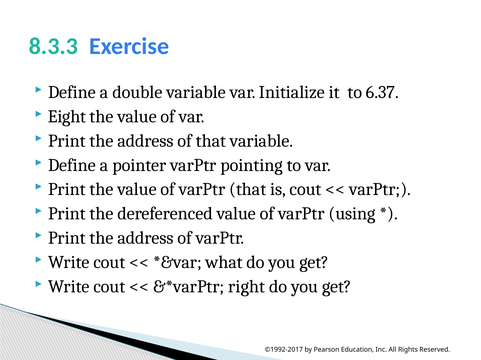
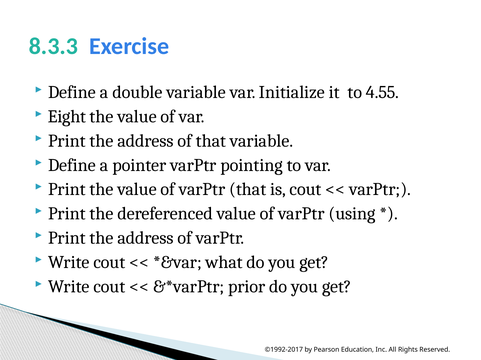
6.37: 6.37 -> 4.55
right: right -> prior
